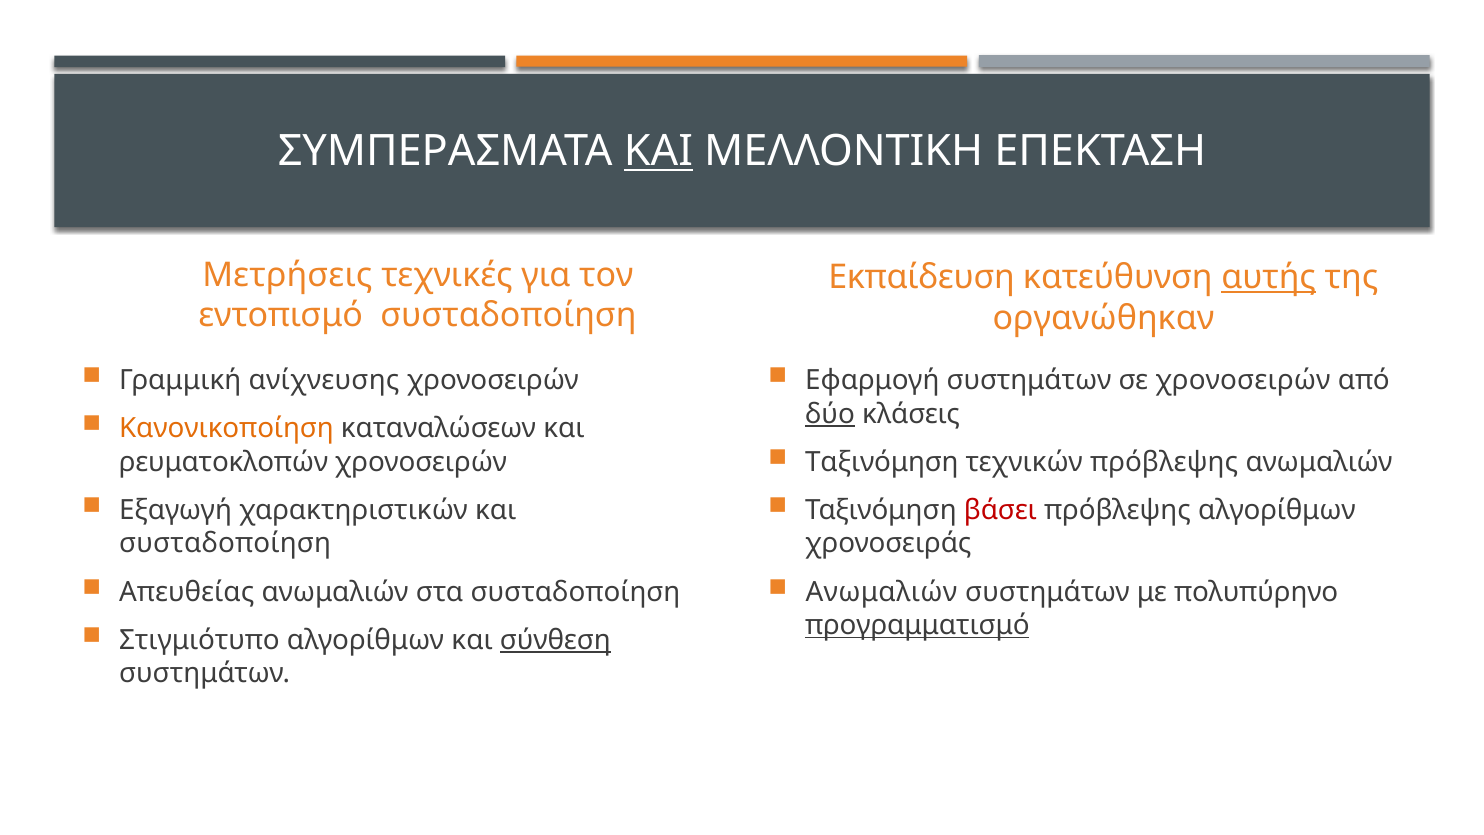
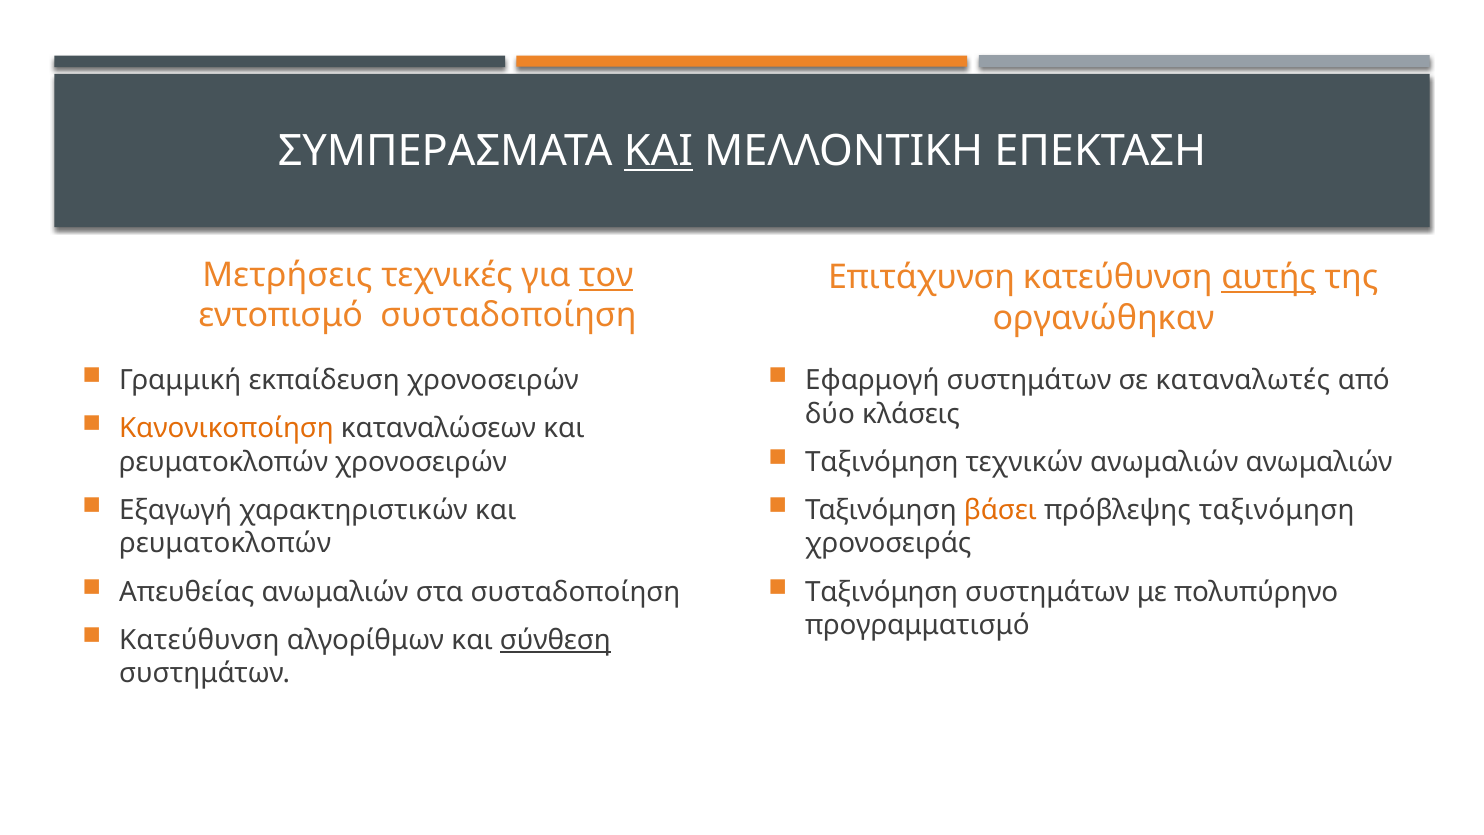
τον underline: none -> present
Εκπαίδευση: Εκπαίδευση -> Επιτάχυνση
ανίχνευσης: ανίχνευσης -> εκπαίδευση
σε χρονοσειρών: χρονοσειρών -> καταναλωτές
δύο underline: present -> none
τεχνικών πρόβλεψης: πρόβλεψης -> ανωμαλιών
βάσει colour: red -> orange
πρόβλεψης αλγορίθμων: αλγορίθμων -> ταξινόμηση
συσταδοποίηση at (225, 544): συσταδοποίηση -> ρευματοκλοπών
Ανωμαλιών at (881, 592): Ανωμαλιών -> Ταξινόμηση
προγραμματισμό underline: present -> none
Στιγμιότυπο at (199, 640): Στιγμιότυπο -> Κατεύθυνση
